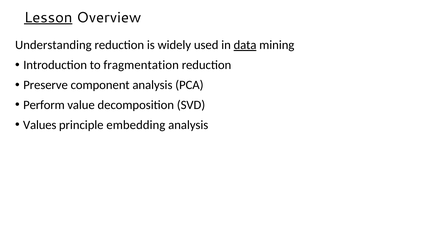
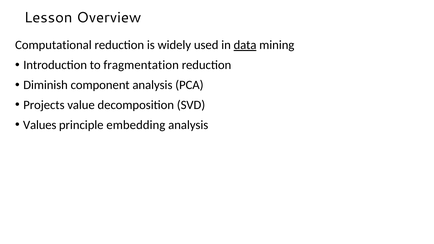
Lesson underline: present -> none
Understanding: Understanding -> Computational
Preserve: Preserve -> Diminish
Perform: Perform -> Projects
